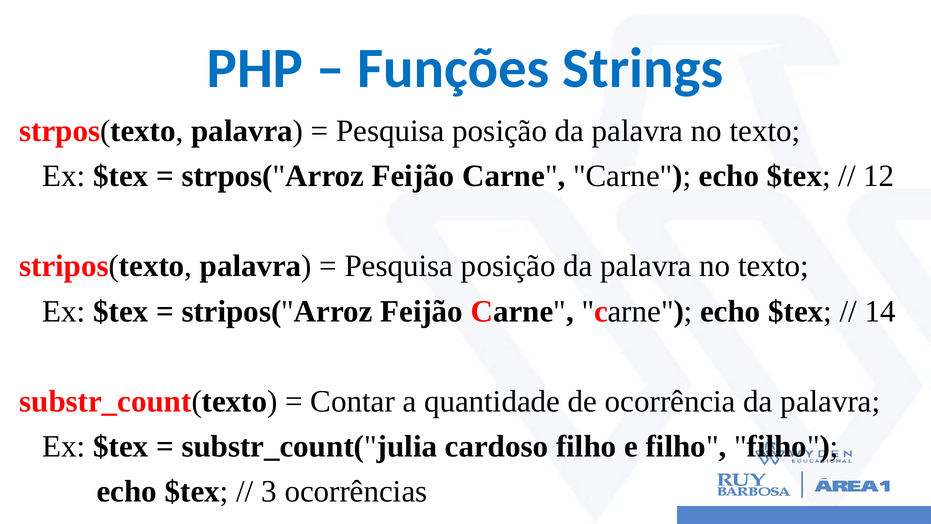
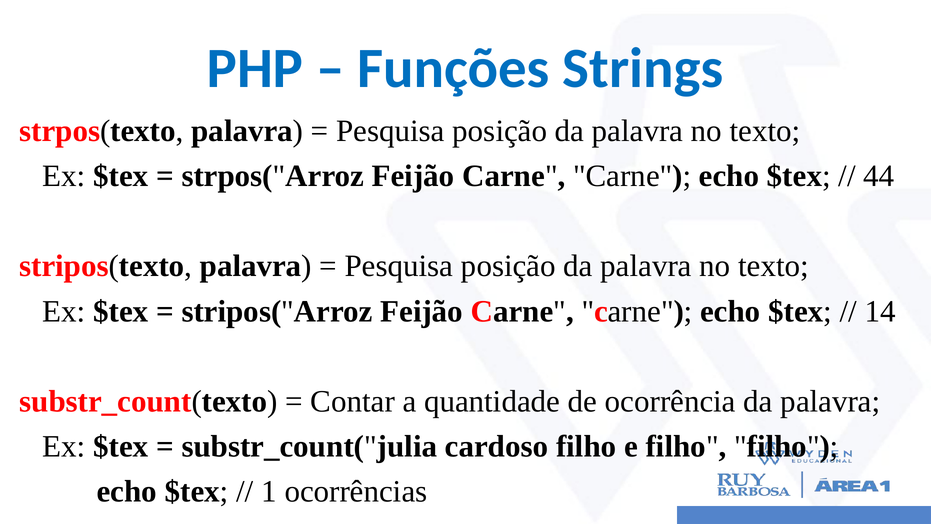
12: 12 -> 44
3: 3 -> 1
